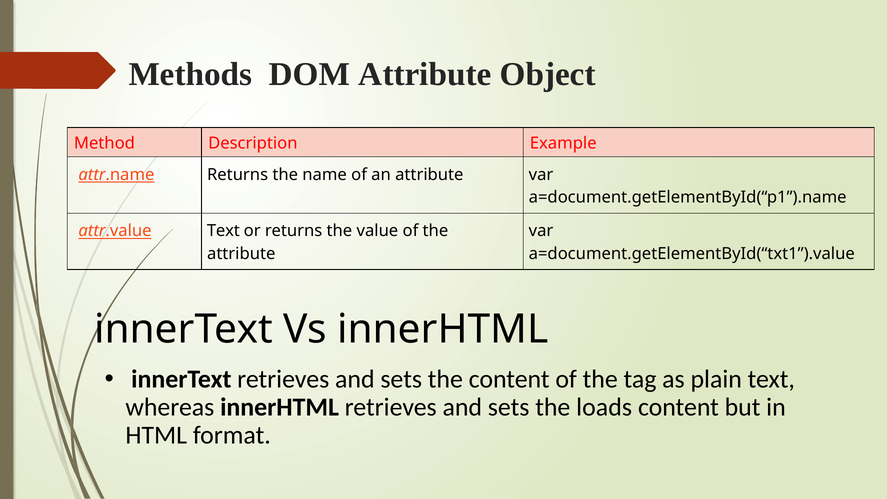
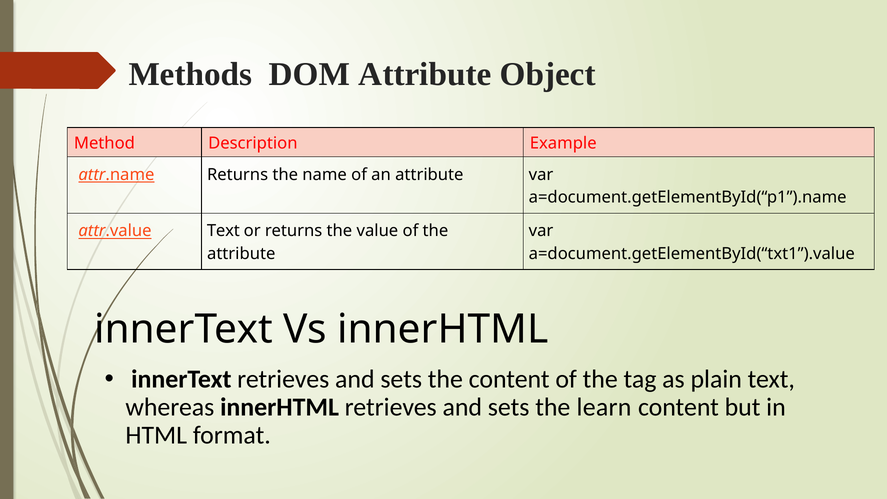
loads: loads -> learn
